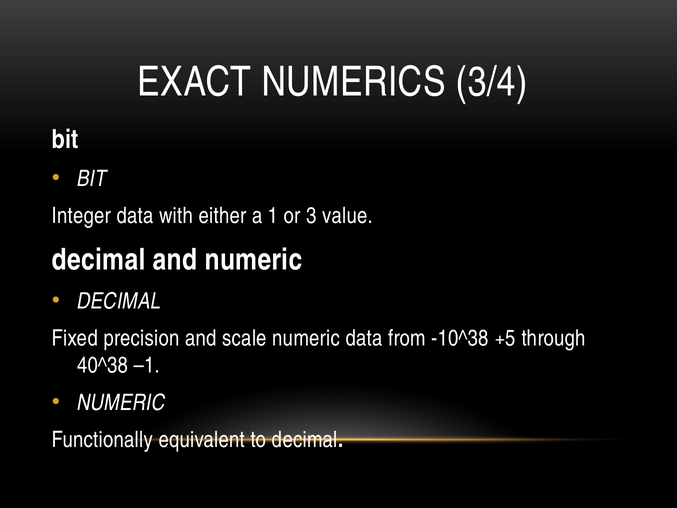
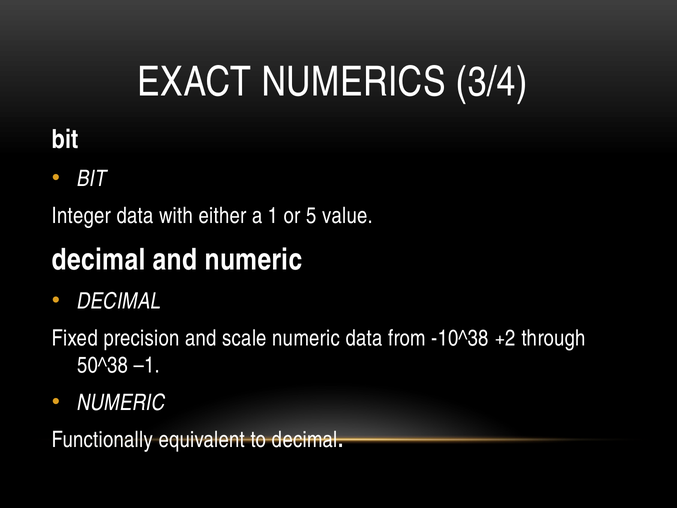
3: 3 -> 5
+5: +5 -> +2
40^38: 40^38 -> 50^38
